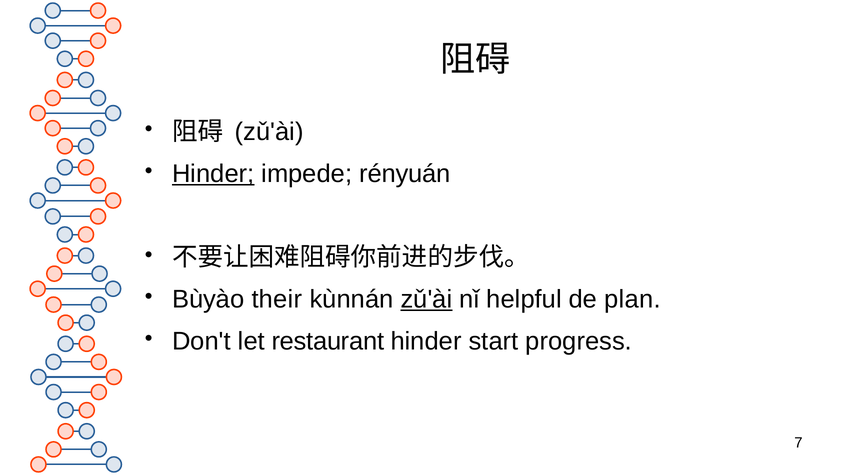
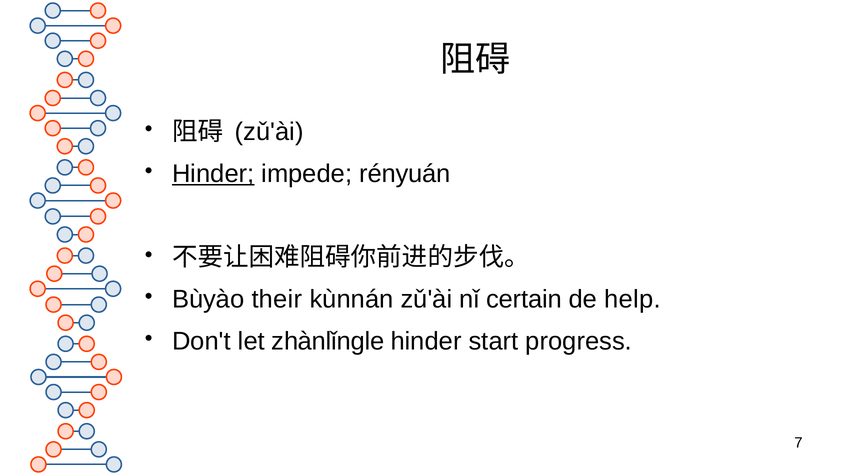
zǔ'ài at (426, 300) underline: present -> none
helpful: helpful -> certain
plan: plan -> help
restaurant: restaurant -> zhànlǐngle
